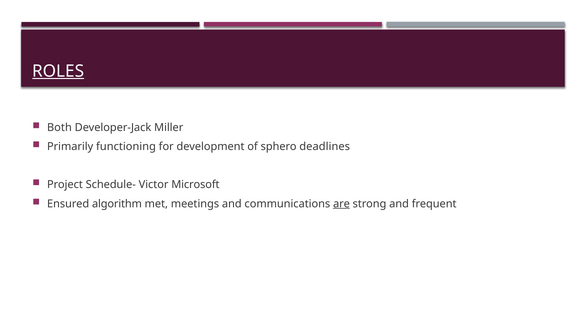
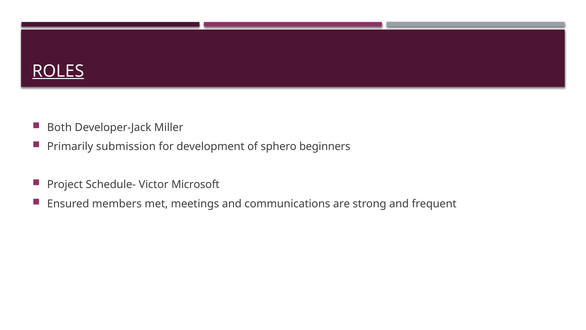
functioning: functioning -> submission
deadlines: deadlines -> beginners
algorithm: algorithm -> members
are underline: present -> none
